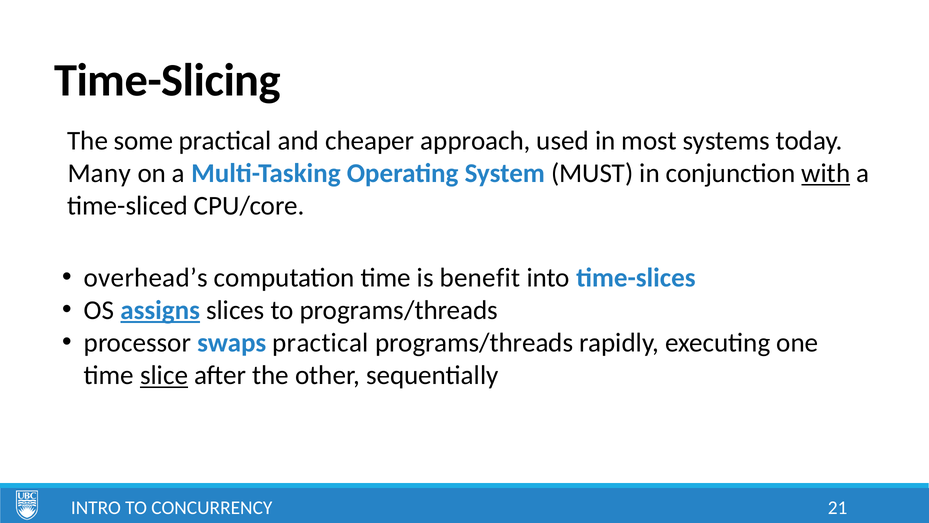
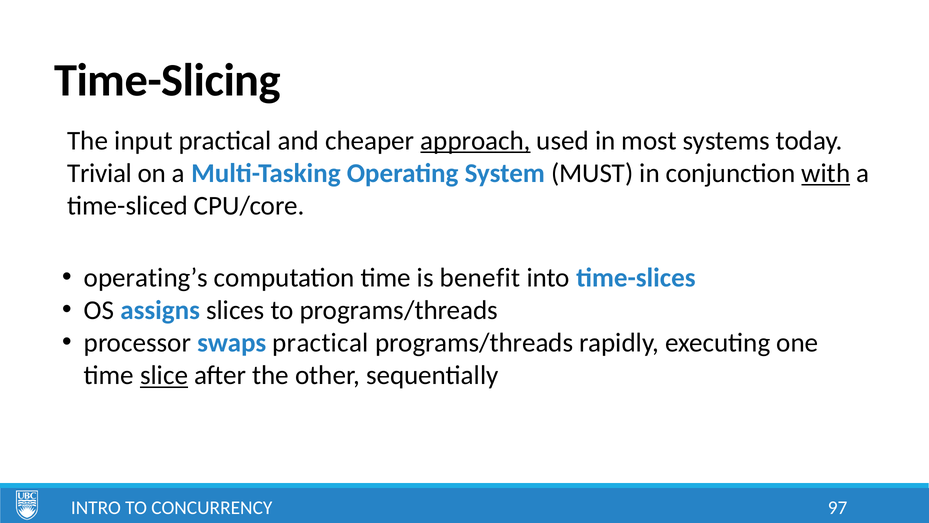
some: some -> input
approach underline: none -> present
Many: Many -> Trivial
overhead’s: overhead’s -> operating’s
assigns underline: present -> none
21: 21 -> 97
